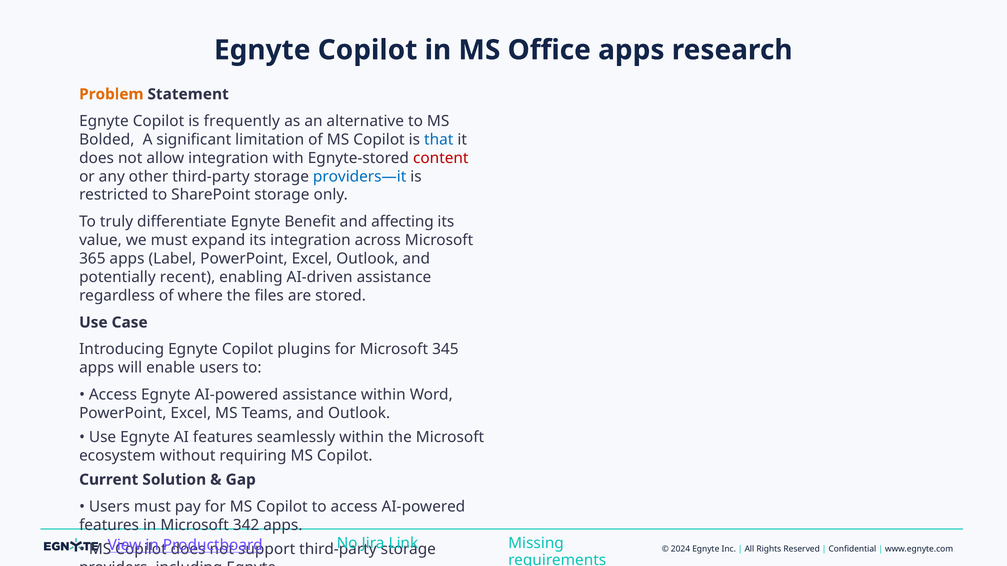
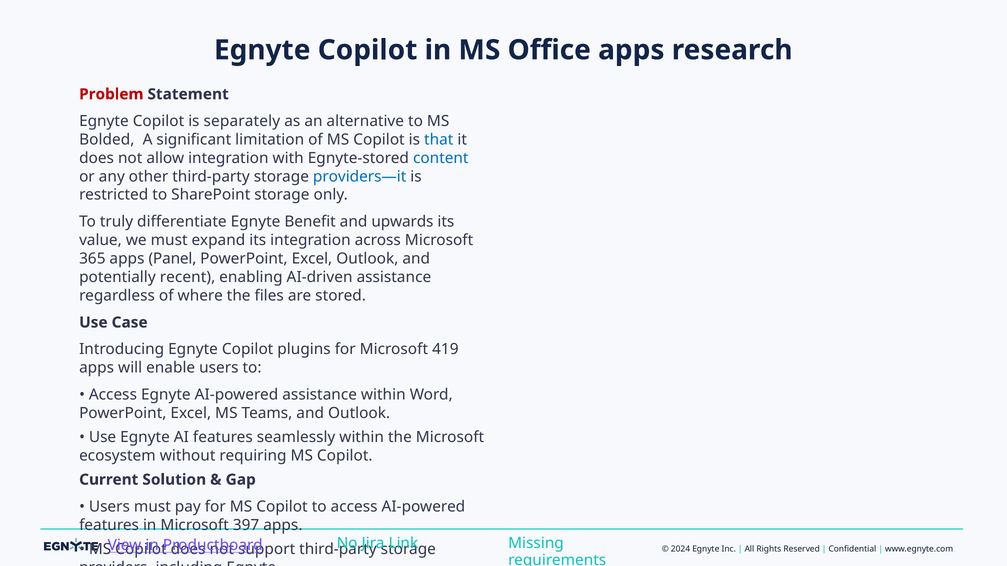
Problem colour: orange -> red
frequently: frequently -> separately
content colour: red -> blue
affecting: affecting -> upwards
Label: Label -> Panel
345: 345 -> 419
342: 342 -> 397
